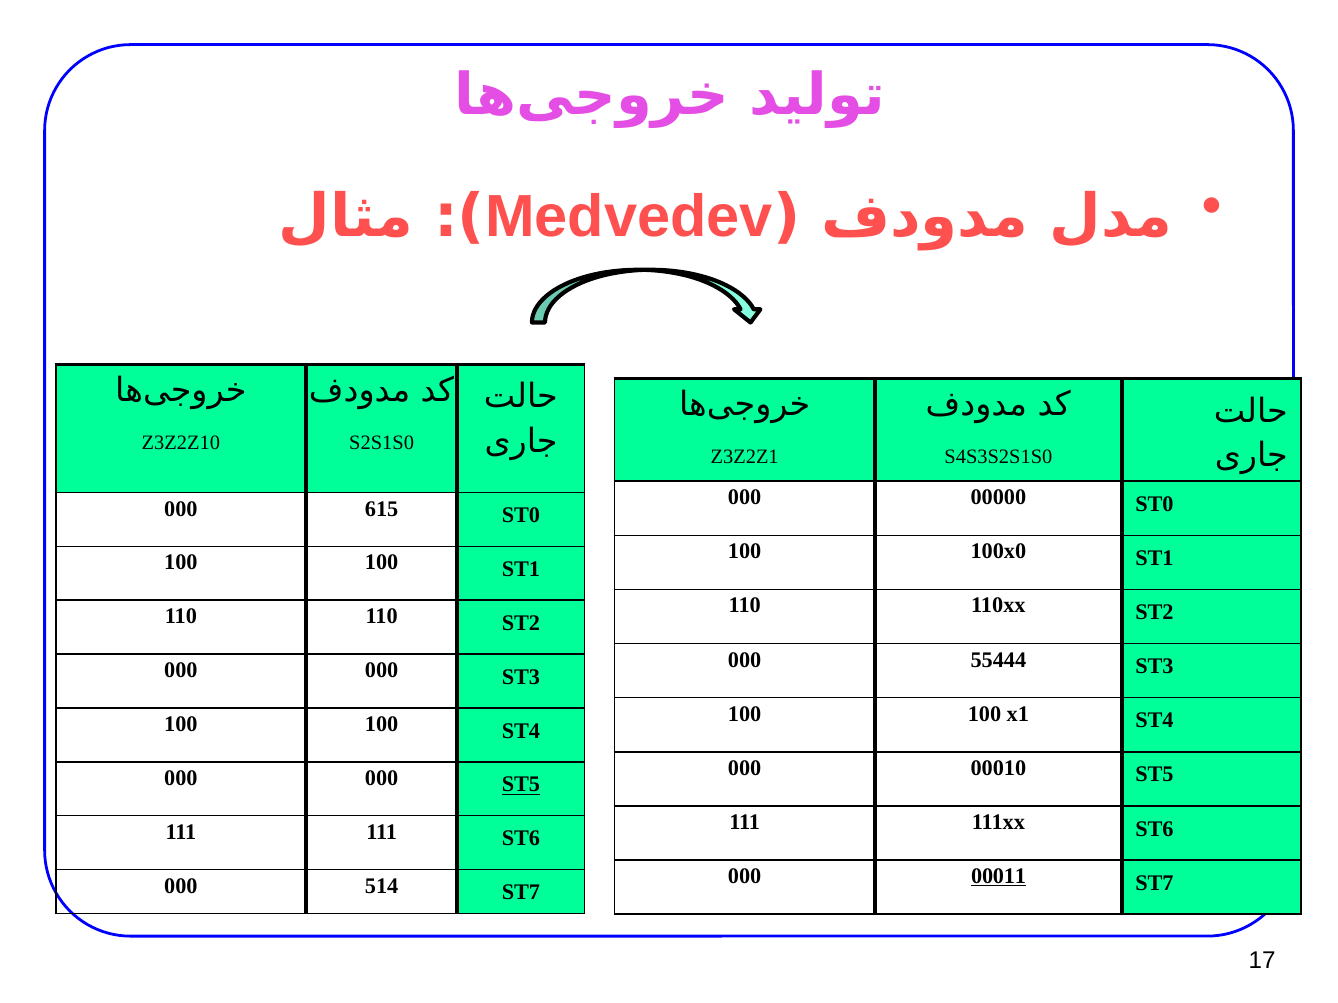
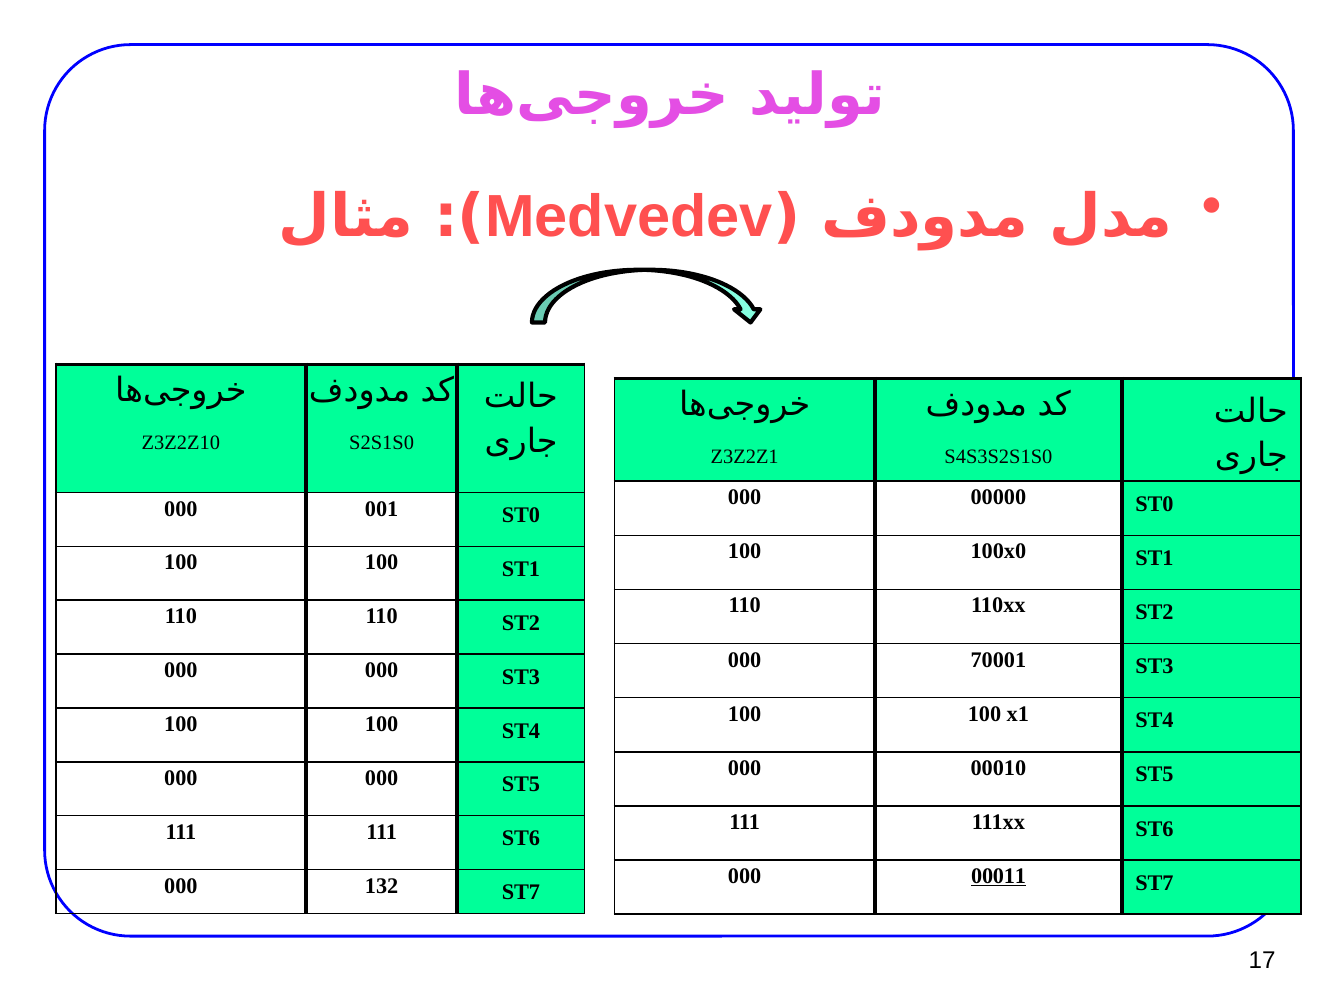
615: 615 -> 001
55444: 55444 -> 70001
ST5 at (521, 785) underline: present -> none
514: 514 -> 132
